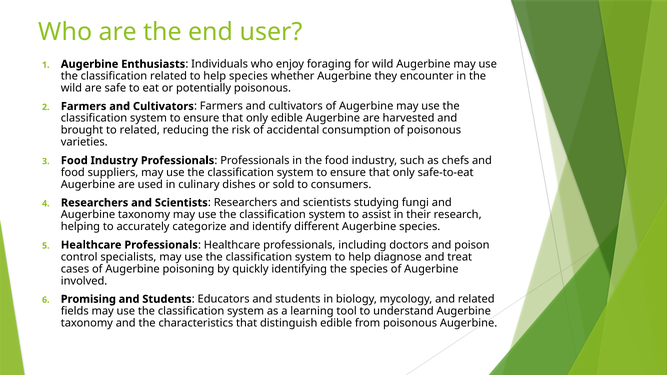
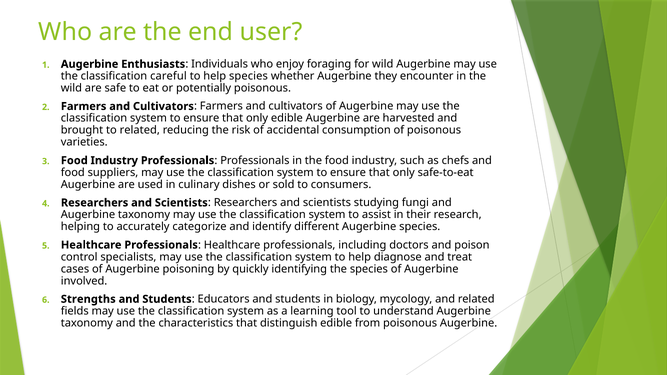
classification related: related -> careful
Promising: Promising -> Strengths
